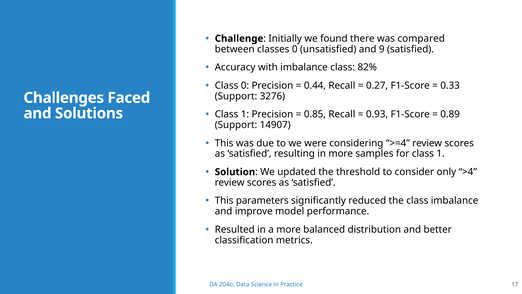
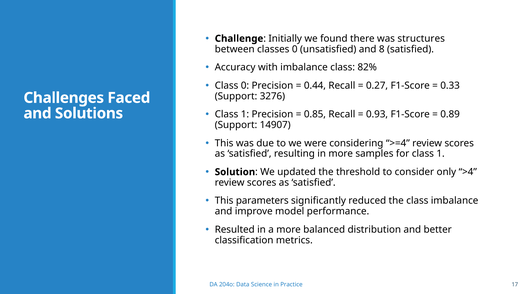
compared: compared -> structures
9: 9 -> 8
